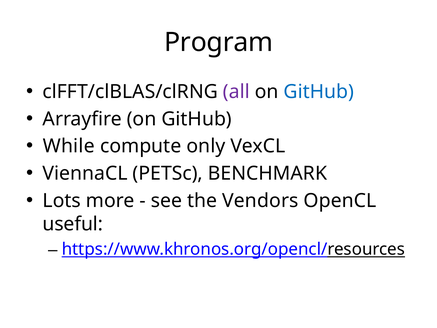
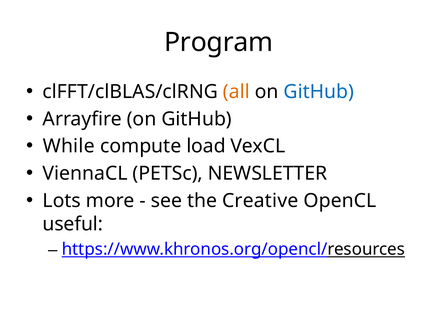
all colour: purple -> orange
only: only -> load
BENCHMARK: BENCHMARK -> NEWSLETTER
Vendors: Vendors -> Creative
